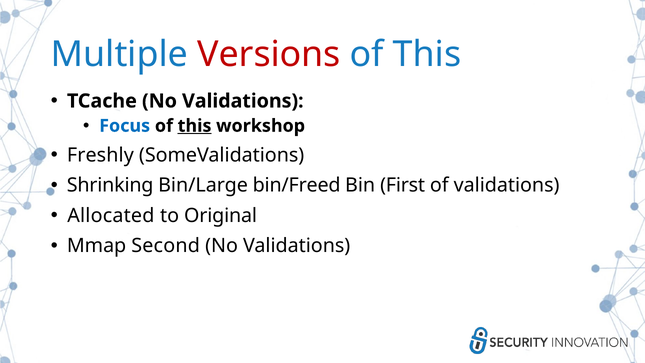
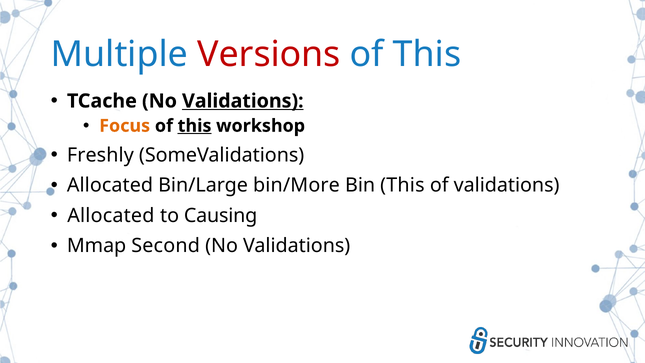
Validations at (243, 101) underline: none -> present
Focus colour: blue -> orange
Shrinking at (110, 185): Shrinking -> Allocated
bin/Freed: bin/Freed -> bin/More
Bin First: First -> This
Original: Original -> Causing
